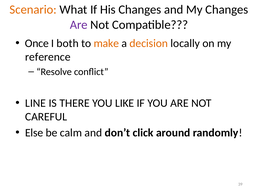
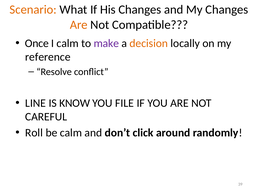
Are at (79, 25) colour: purple -> orange
I both: both -> calm
make colour: orange -> purple
THERE: THERE -> KNOW
LIKE: LIKE -> FILE
Else: Else -> Roll
